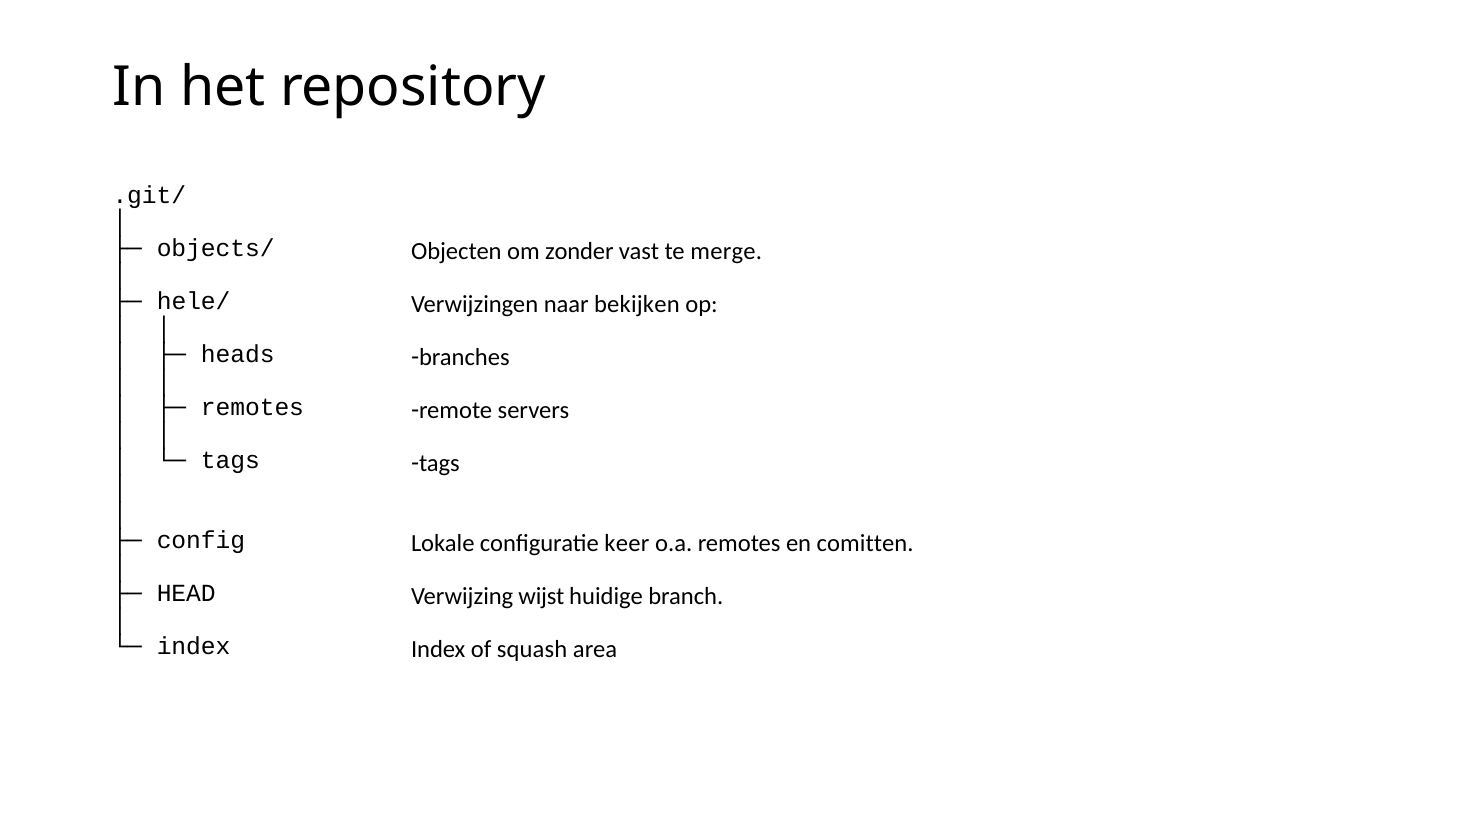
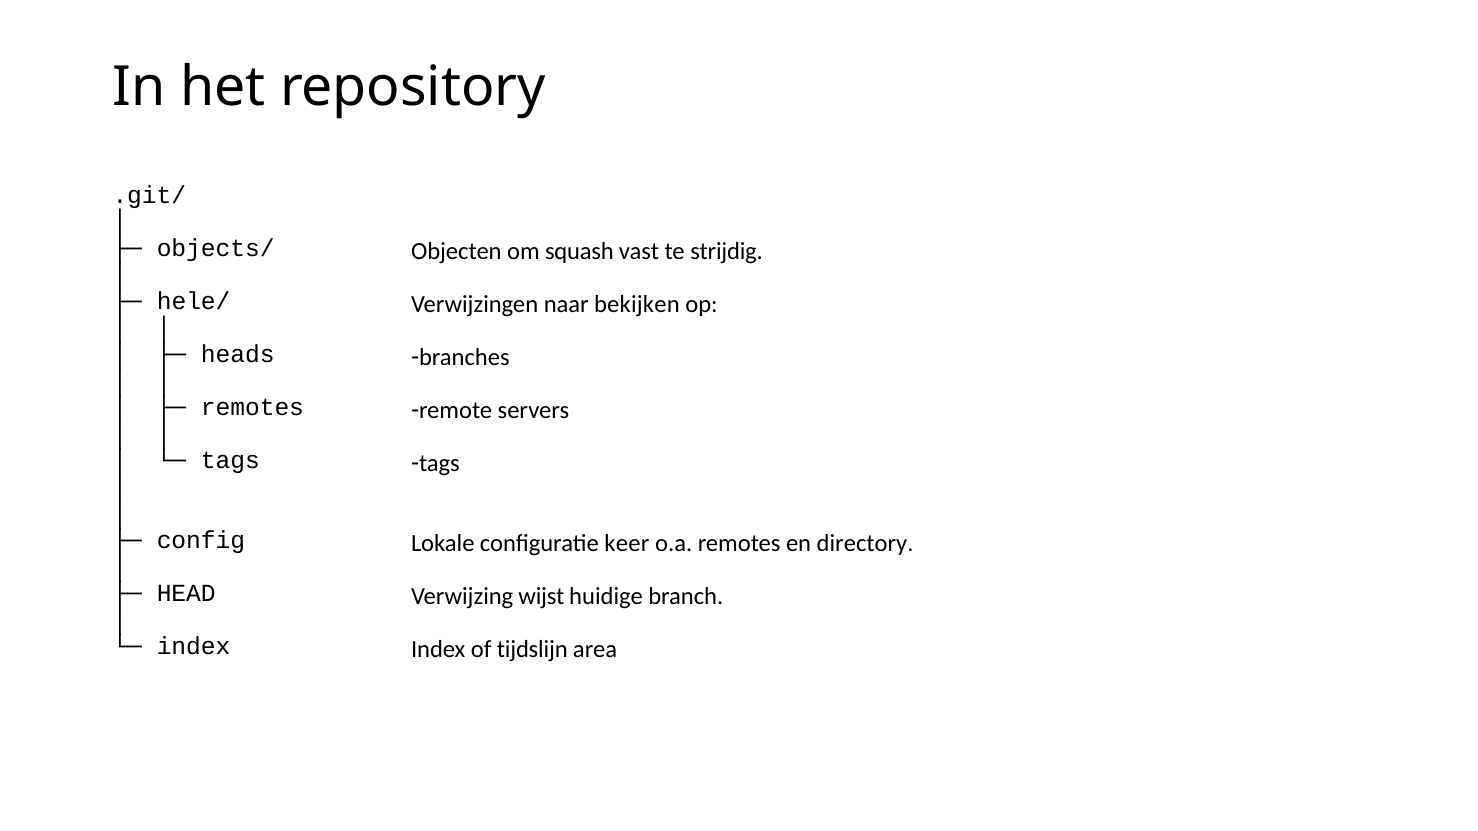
zonder: zonder -> squash
merge: merge -> strijdig
comitten: comitten -> directory
squash: squash -> tijdslijn
